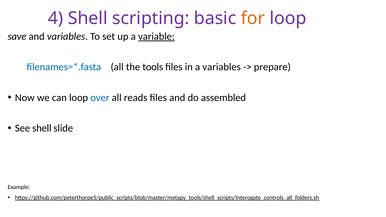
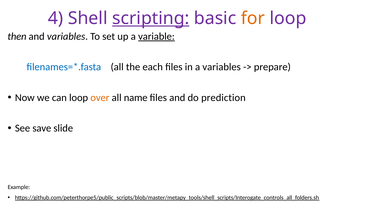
scripting underline: none -> present
save: save -> then
tools: tools -> each
over colour: blue -> orange
reads: reads -> name
assembled: assembled -> prediction
See shell: shell -> save
